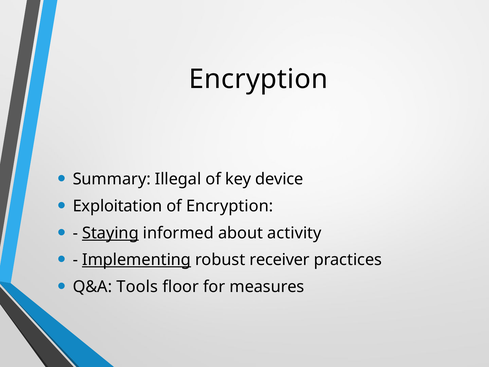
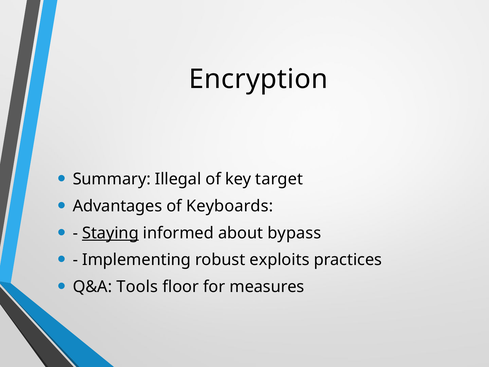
device: device -> target
Exploitation: Exploitation -> Advantages
of Encryption: Encryption -> Keyboards
activity: activity -> bypass
Implementing underline: present -> none
receiver: receiver -> exploits
